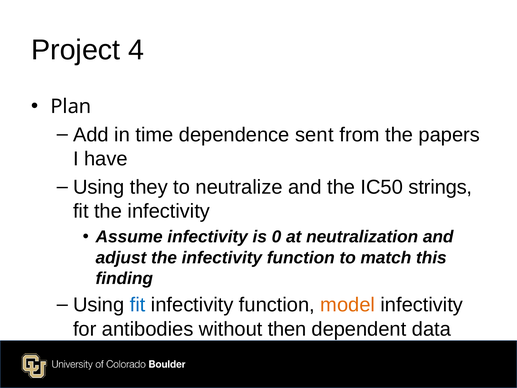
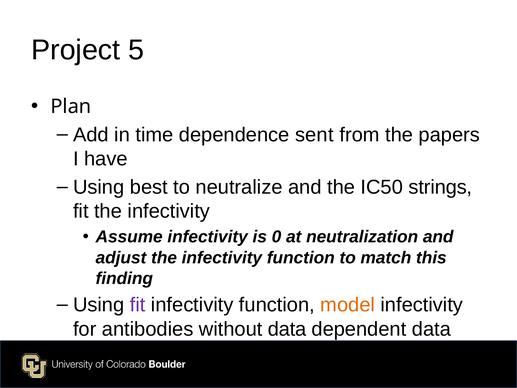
4: 4 -> 5
they: they -> best
fit at (138, 305) colour: blue -> purple
without then: then -> data
